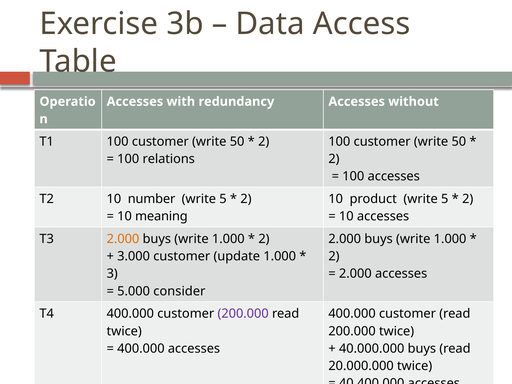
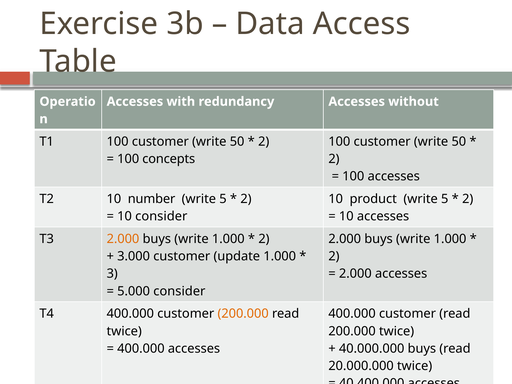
relations: relations -> concepts
10 meaning: meaning -> consider
200.000 at (243, 314) colour: purple -> orange
